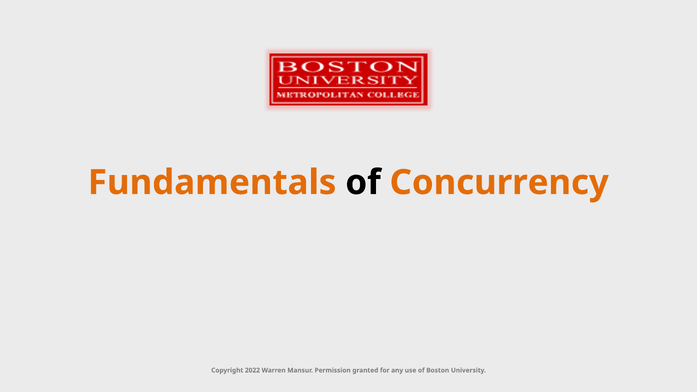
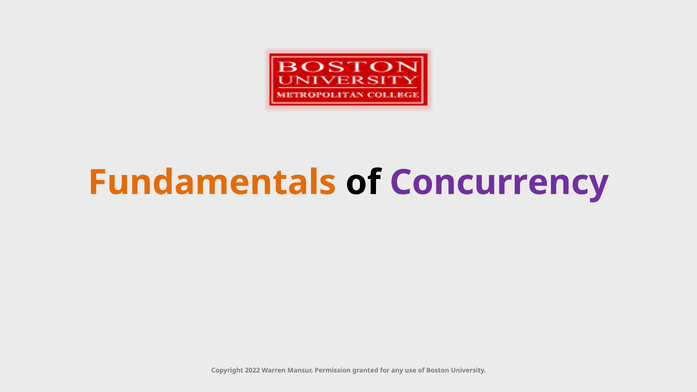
Concurrency colour: orange -> purple
